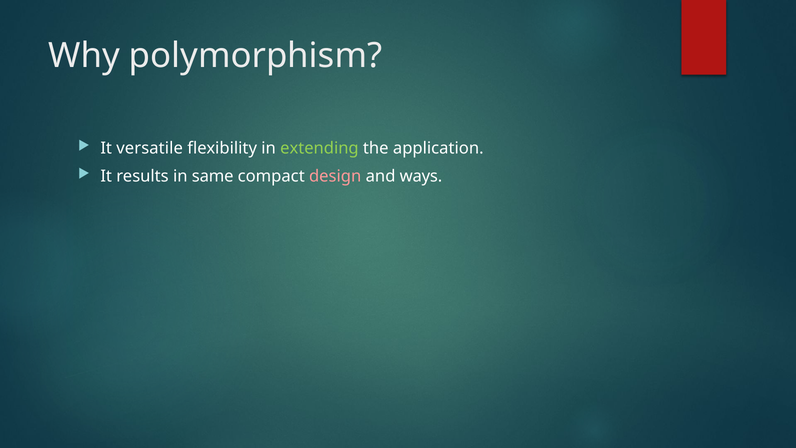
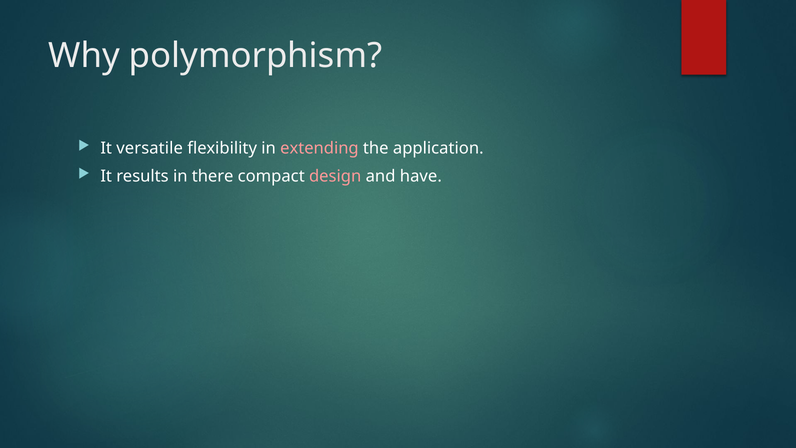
extending colour: light green -> pink
same: same -> there
ways: ways -> have
